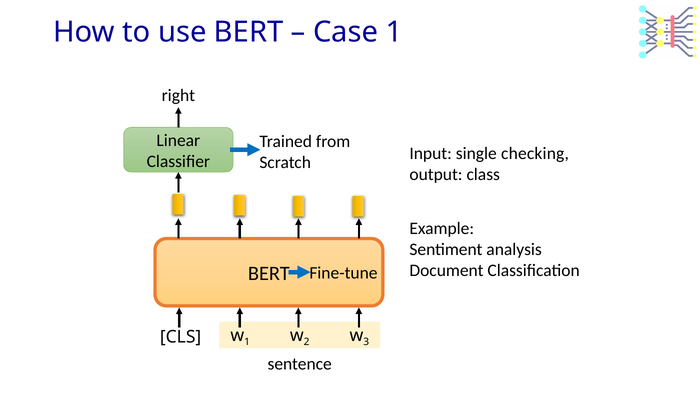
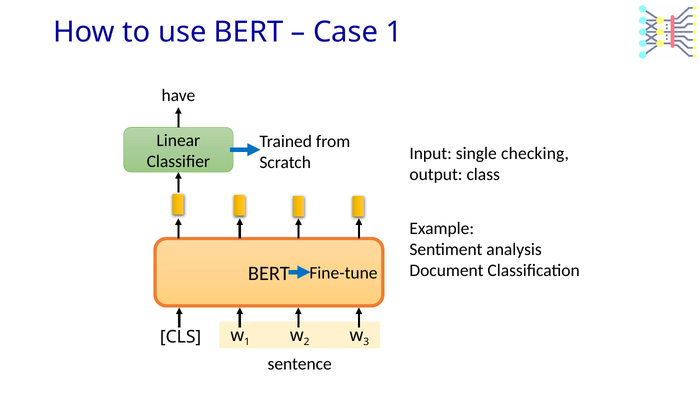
right: right -> have
